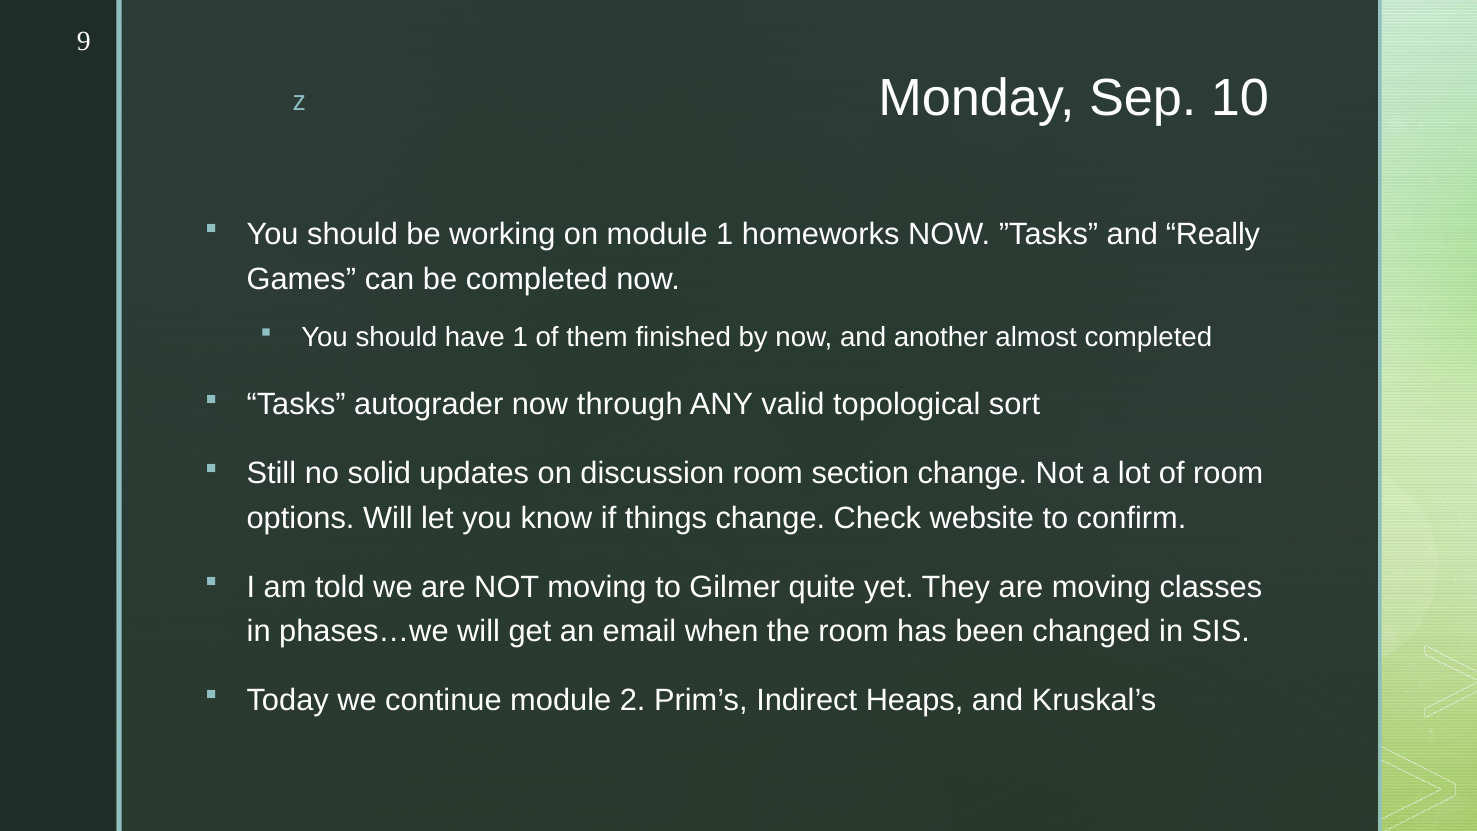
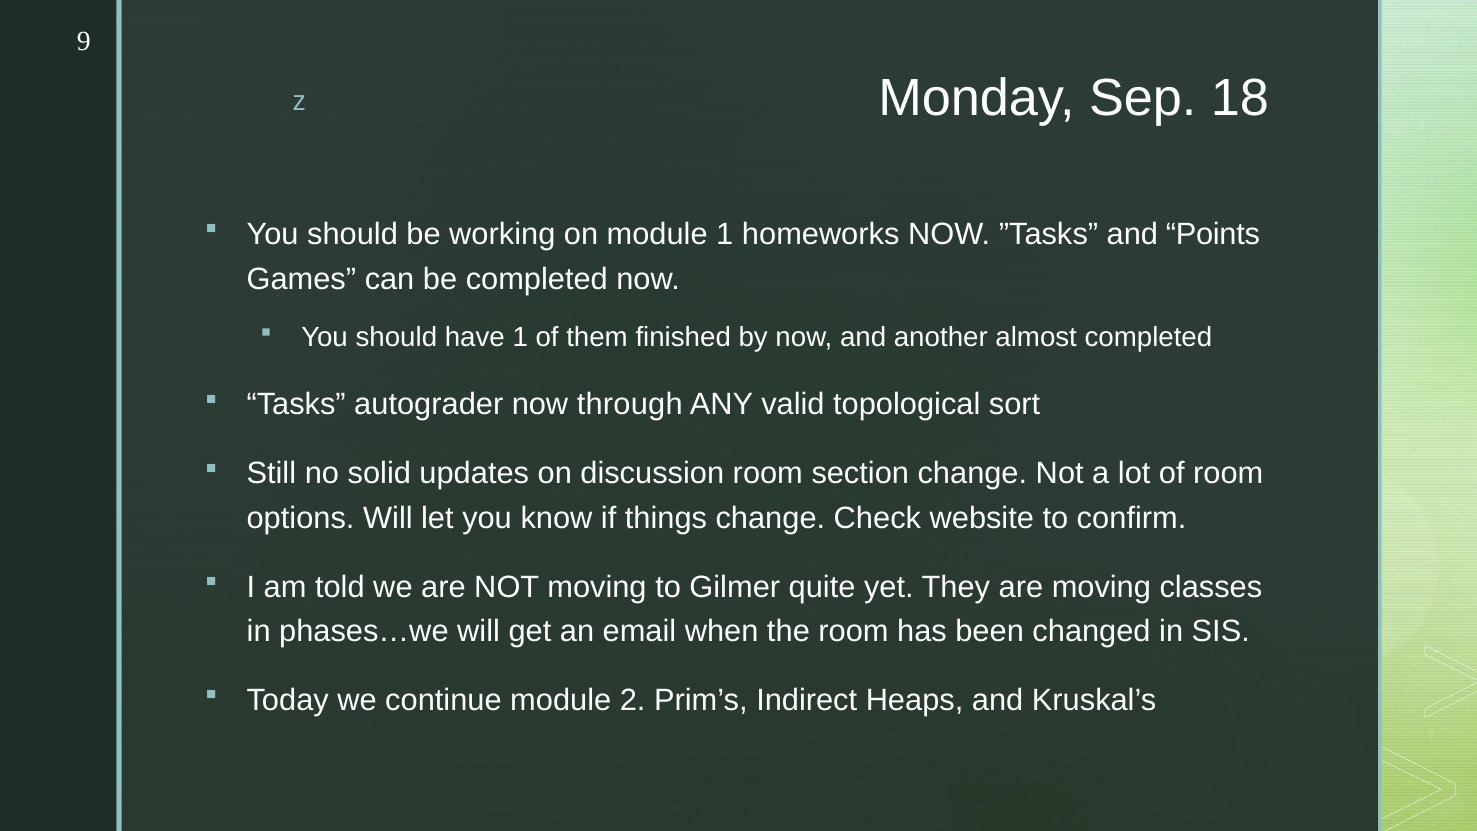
10: 10 -> 18
Really: Really -> Points
